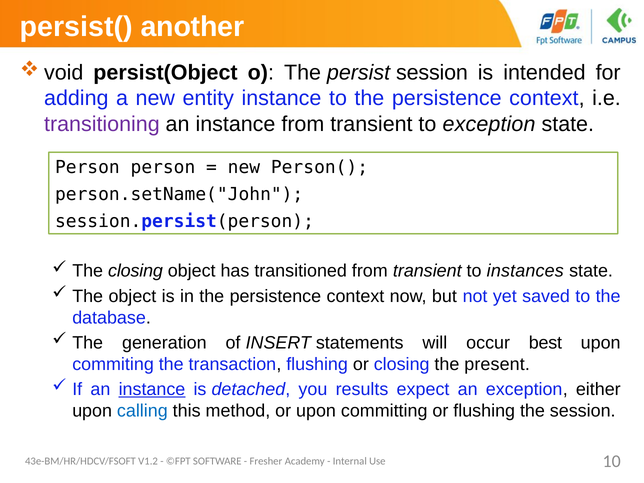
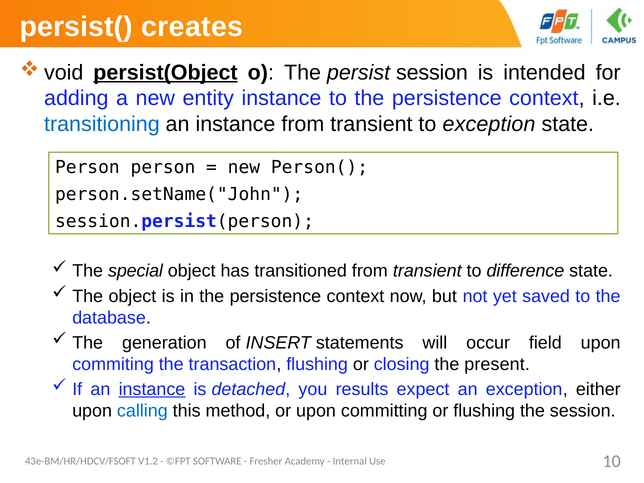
another: another -> creates
persist(Object underline: none -> present
transitioning colour: purple -> blue
The closing: closing -> special
instances: instances -> difference
best: best -> field
